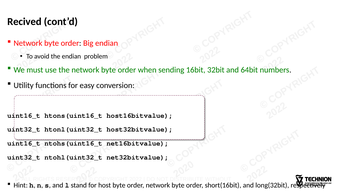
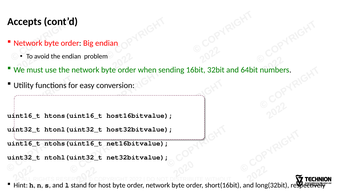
Recived: Recived -> Accepts
